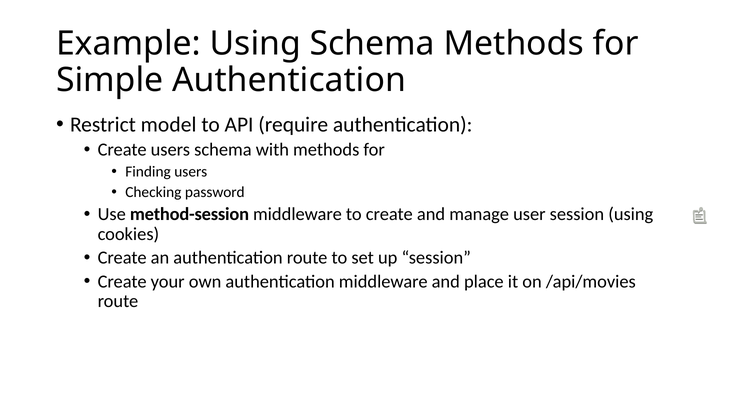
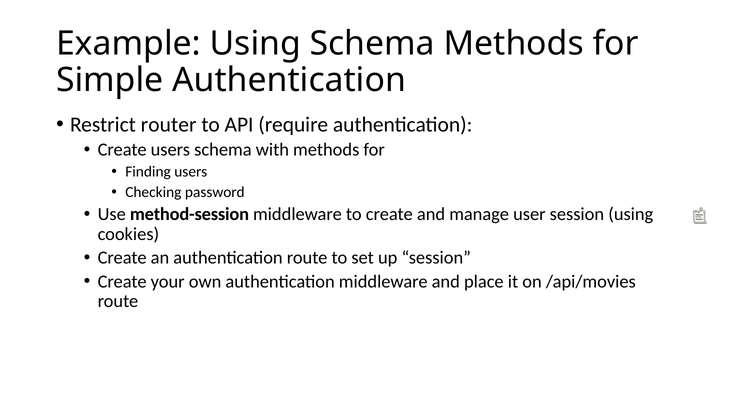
model: model -> router
